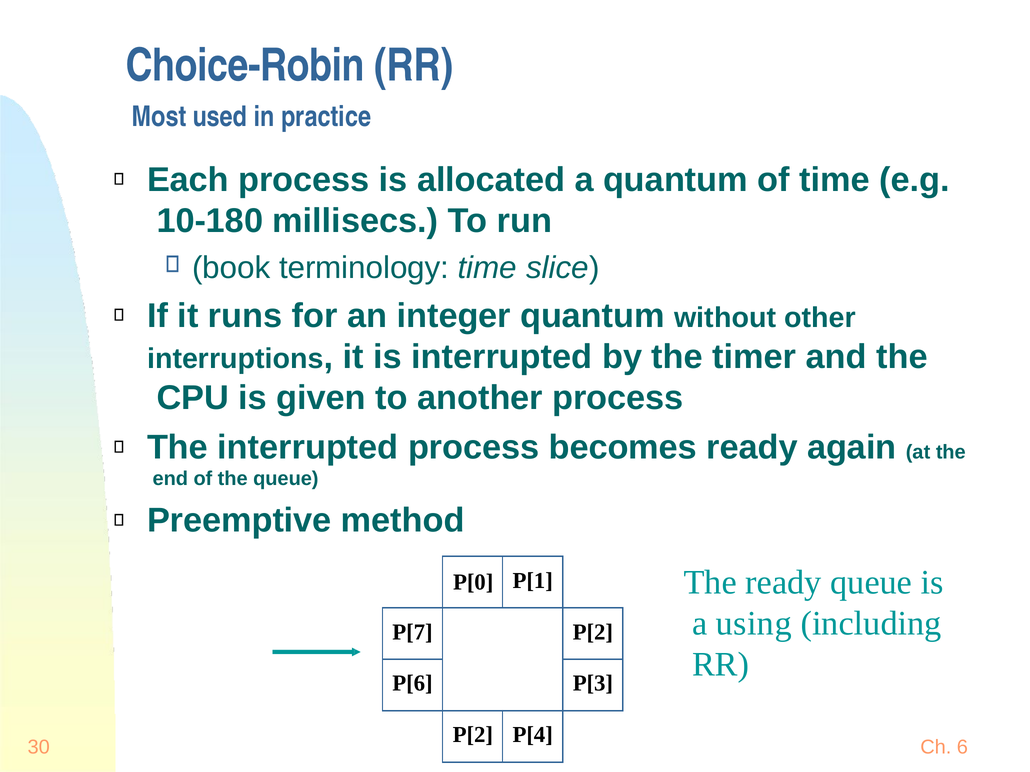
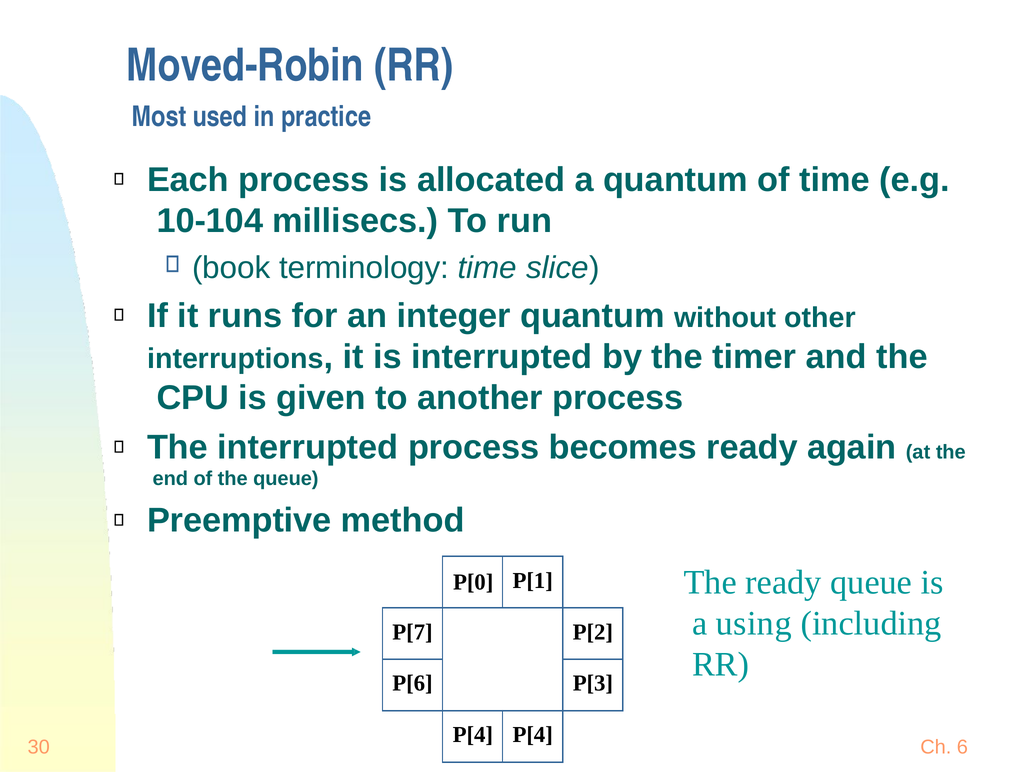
Choice-Robin: Choice-Robin -> Moved-Robin
10-180: 10-180 -> 10-104
P[2 at (473, 735): P[2 -> P[4
